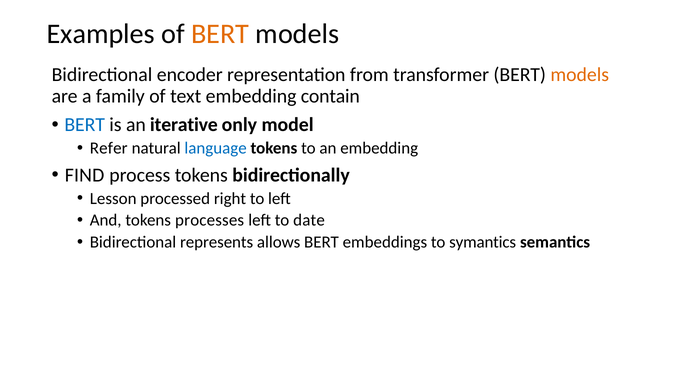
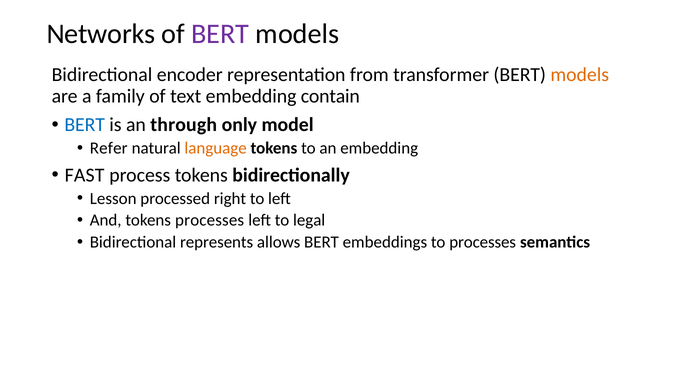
Examples: Examples -> Networks
BERT at (220, 34) colour: orange -> purple
iterative: iterative -> through
language colour: blue -> orange
FIND: FIND -> FAST
date: date -> legal
to symantics: symantics -> processes
